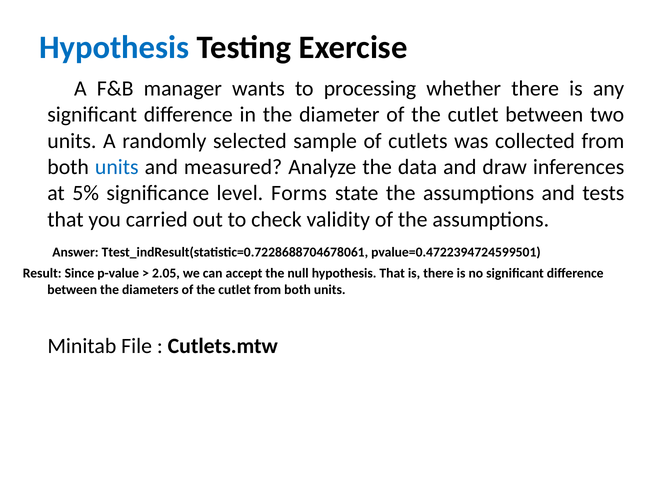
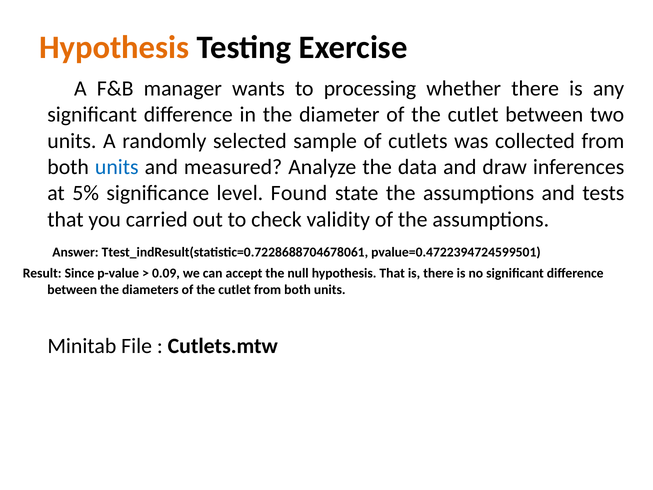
Hypothesis at (114, 47) colour: blue -> orange
Forms: Forms -> Found
2.05: 2.05 -> 0.09
